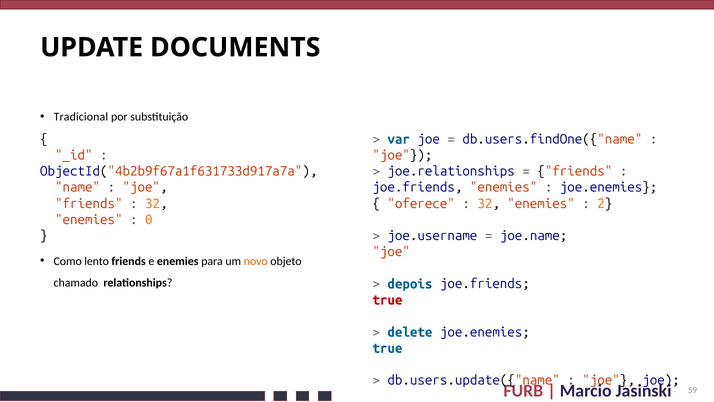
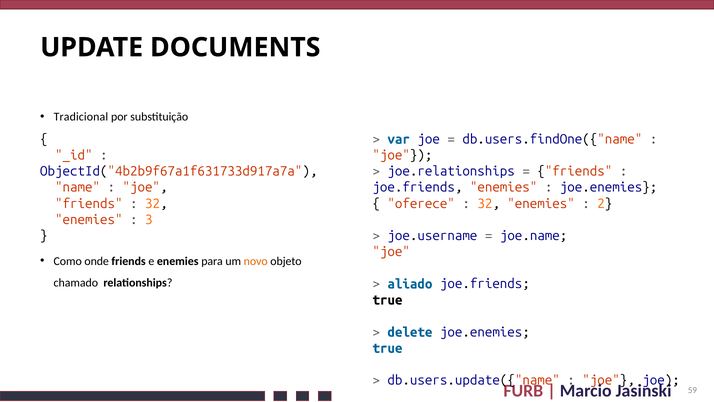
0: 0 -> 3
lento: lento -> onde
depois: depois -> aliado
true at (387, 300) colour: red -> black
